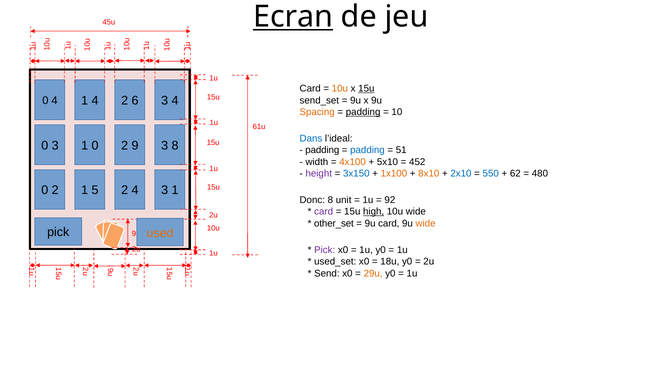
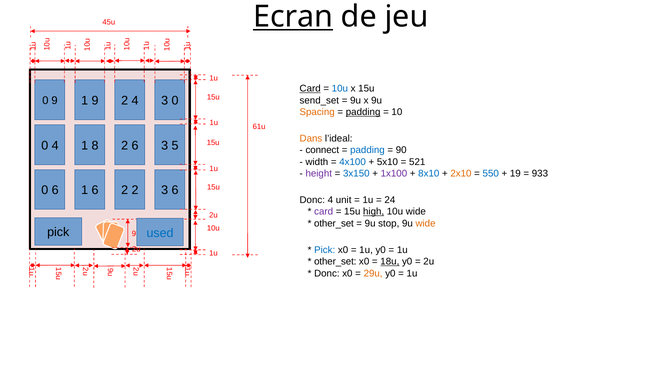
Card at (310, 89) underline: none -> present
10u at (340, 89) colour: orange -> blue
15u at (366, 89) underline: present -> none
1 4: 4 -> 9
2 6: 6 -> 4
3 4: 4 -> 0
0 4: 4 -> 9
Dans colour: blue -> orange
0 3: 3 -> 4
0 at (95, 146): 0 -> 8
2 9: 9 -> 6
3 8: 8 -> 5
padding at (322, 150): padding -> connect
51: 51 -> 90
4x100 colour: orange -> blue
452: 452 -> 521
1x100 colour: orange -> purple
8x10 colour: orange -> blue
2x10 colour: blue -> orange
62: 62 -> 19
480: 480 -> 933
2 at (55, 191): 2 -> 6
5 at (95, 191): 5 -> 6
4 at (135, 191): 4 -> 2
1 at (175, 191): 1 -> 6
Donc 8: 8 -> 4
92: 92 -> 24
9u card: card -> stop
used colour: orange -> blue
Pick at (325, 250) colour: purple -> blue
used_set at (335, 262): used_set -> other_set
18u underline: none -> present
Send at (327, 274): Send -> Donc
